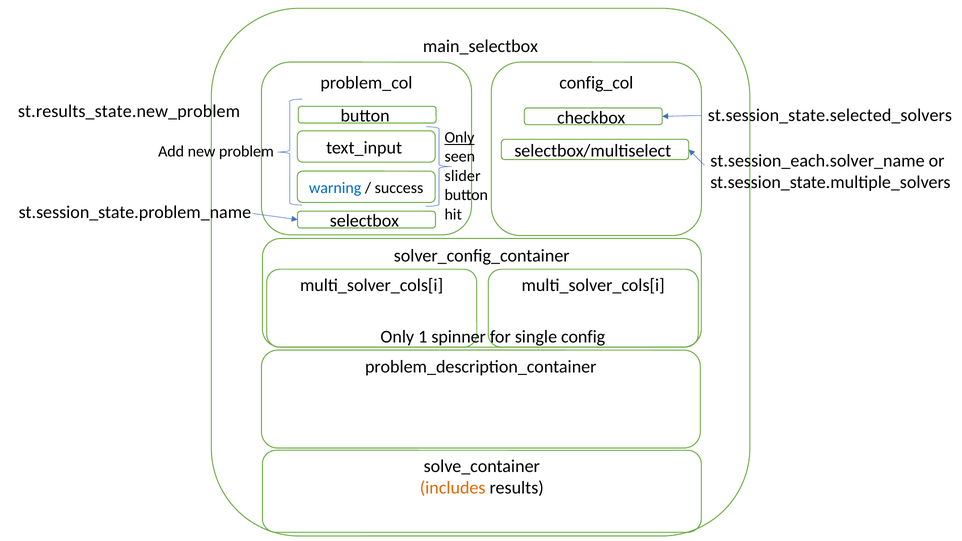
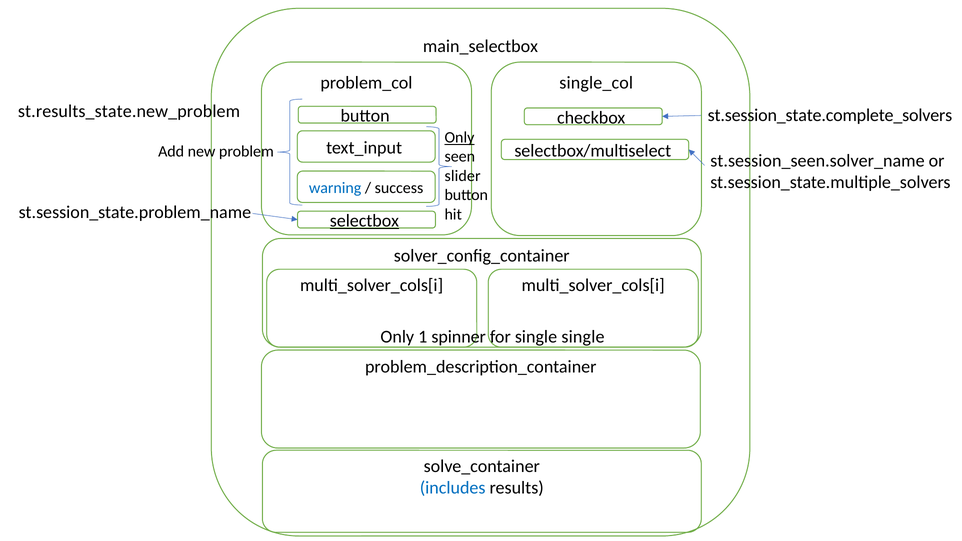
config_col: config_col -> single_col
st.session_state.selected_solvers: st.session_state.selected_solvers -> st.session_state.complete_solvers
st.session_each.solver_name: st.session_each.solver_name -> st.session_seen.solver_name
selectbox underline: none -> present
single config: config -> single
includes colour: orange -> blue
